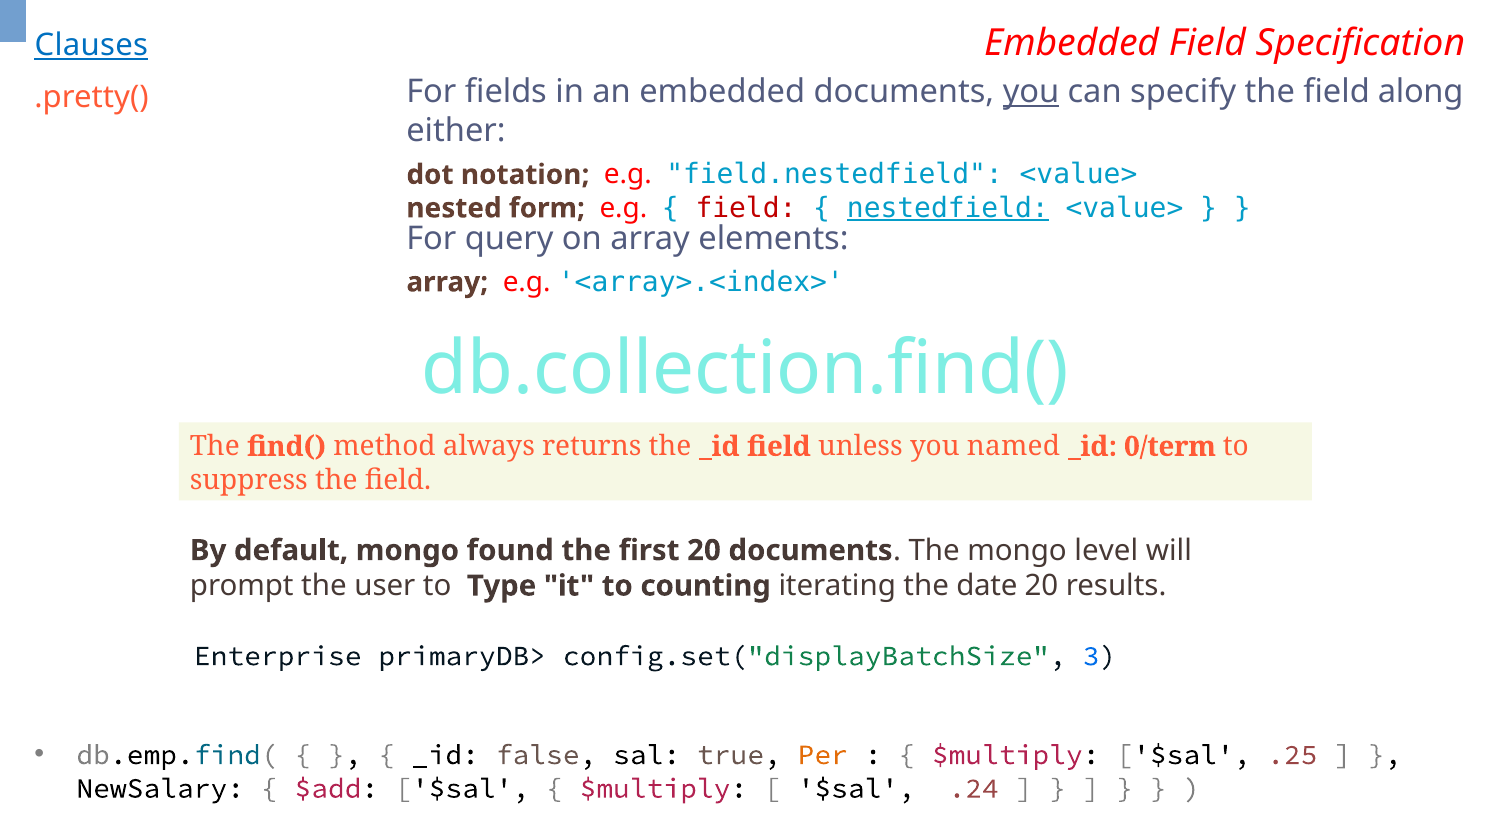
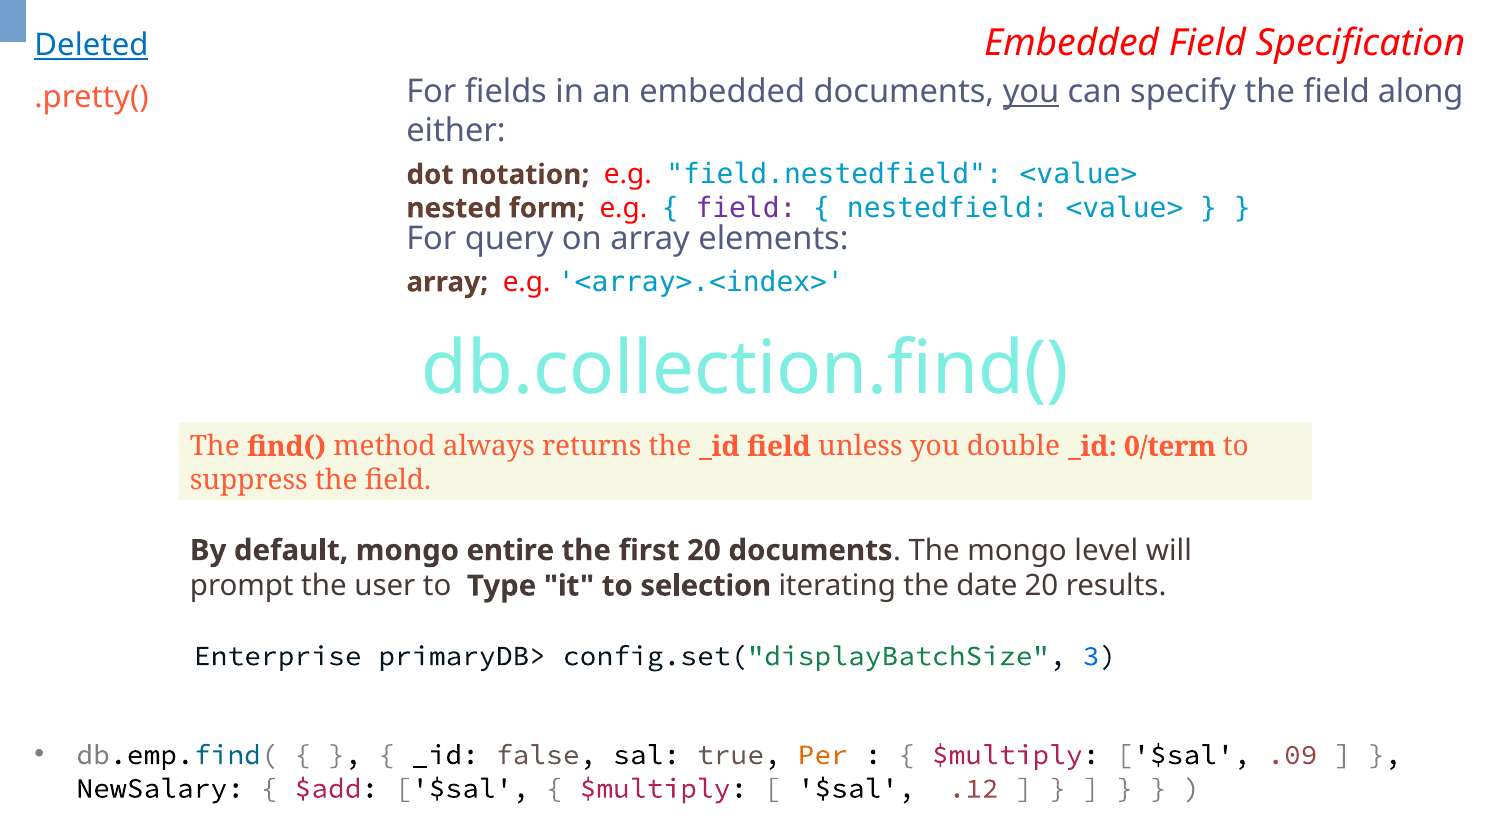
Clauses: Clauses -> Deleted
field at (746, 208) colour: red -> purple
nestedfield underline: present -> none
named: named -> double
found: found -> entire
counting: counting -> selection
.25: .25 -> .09
.24: .24 -> .12
